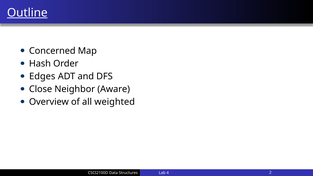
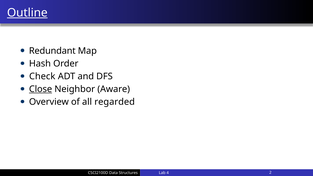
Concerned: Concerned -> Redundant
Edges: Edges -> Check
Close underline: none -> present
weighted: weighted -> regarded
